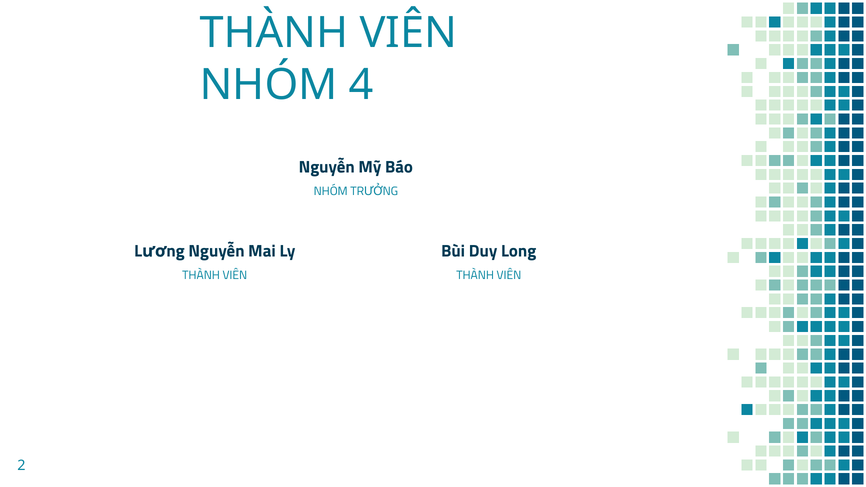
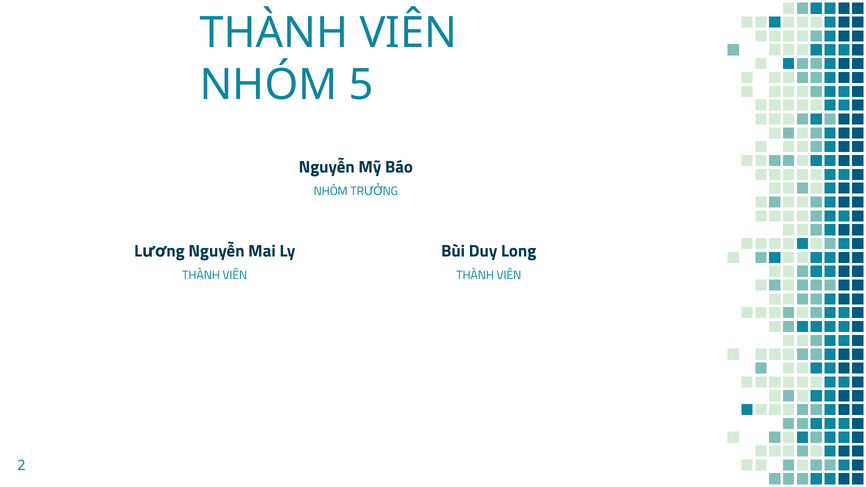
4: 4 -> 5
